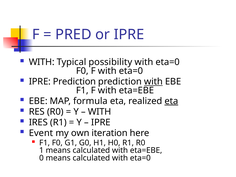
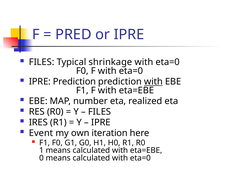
WITH at (42, 62): WITH -> FILES
possibility: possibility -> shrinkage
formula: formula -> number
eta at (171, 101) underline: present -> none
WITH at (100, 112): WITH -> FILES
